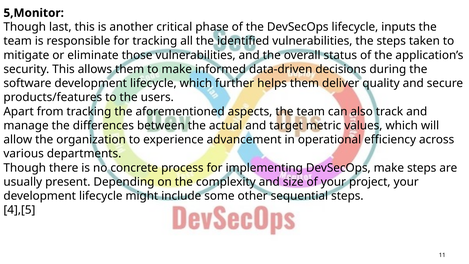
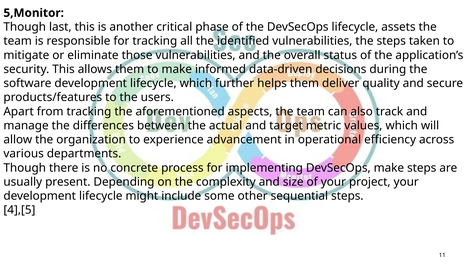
inputs: inputs -> assets
